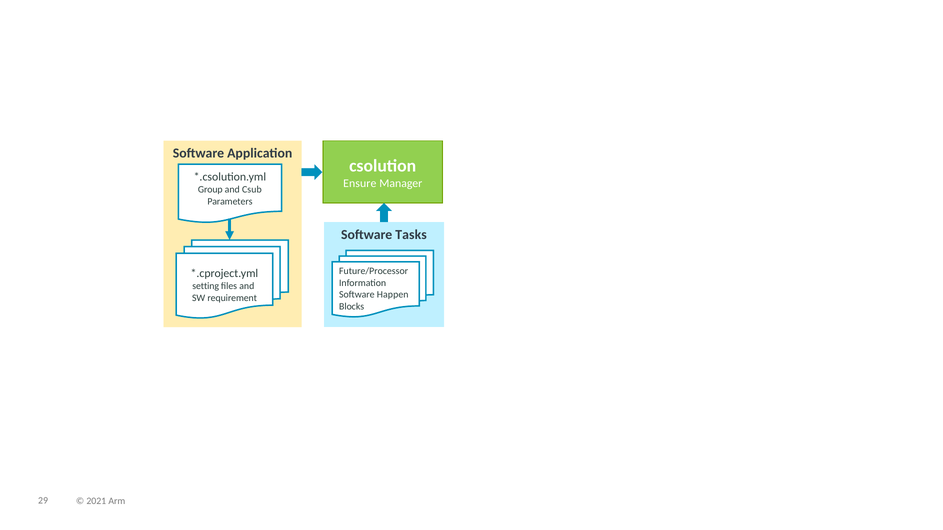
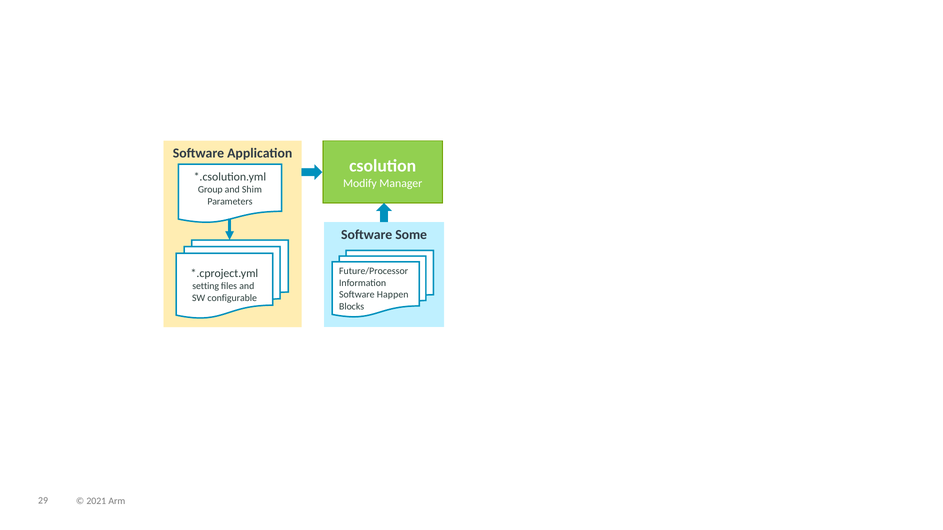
Ensure: Ensure -> Modify
Csub: Csub -> Shim
Tasks: Tasks -> Some
requirement: requirement -> configurable
